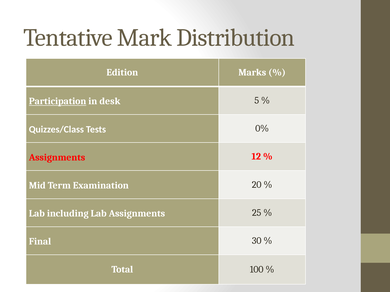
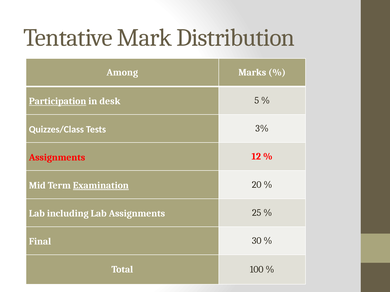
Edition: Edition -> Among
0%: 0% -> 3%
Examination underline: none -> present
